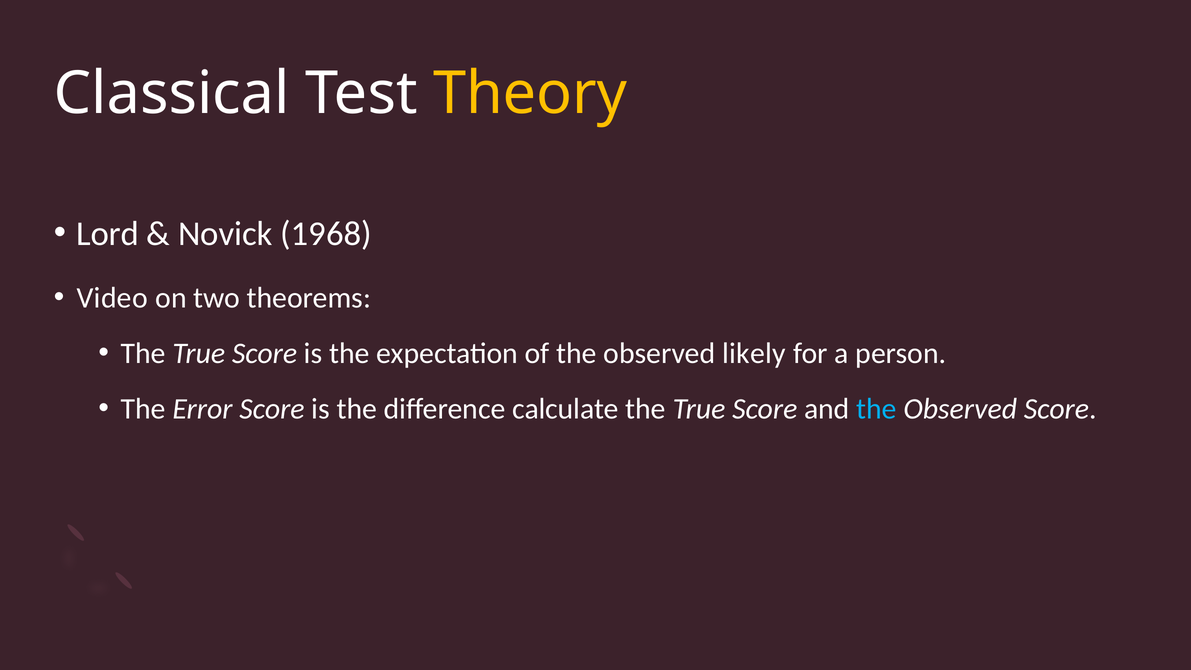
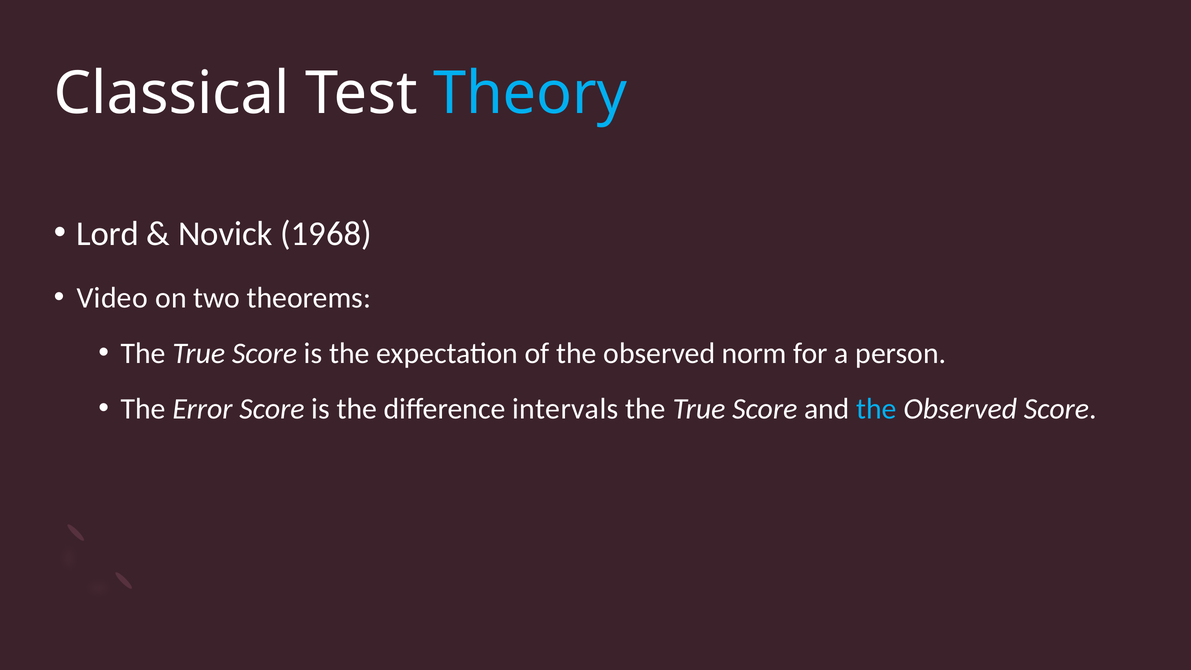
Theory colour: yellow -> light blue
likely: likely -> norm
calculate: calculate -> intervals
